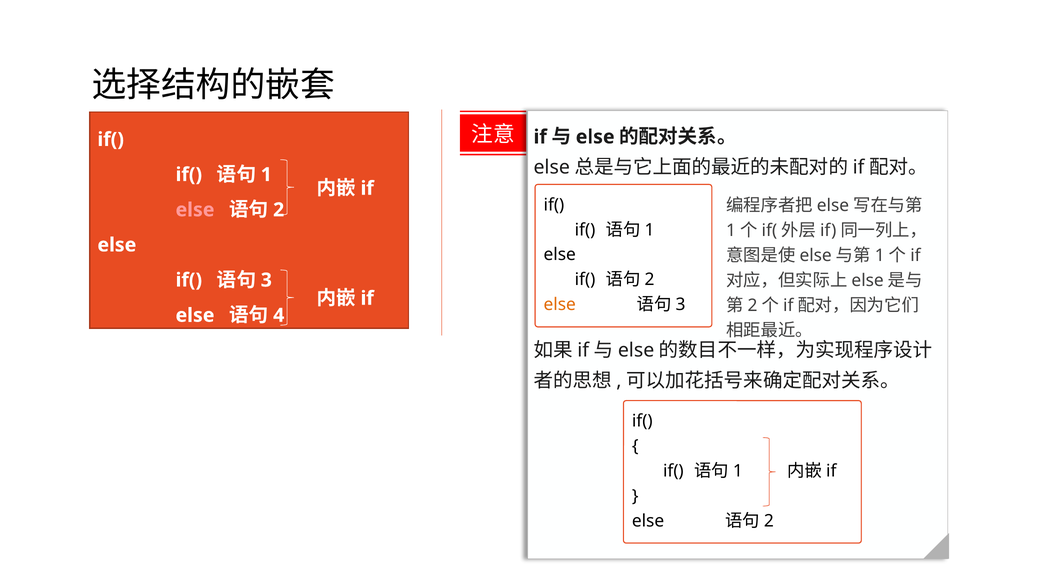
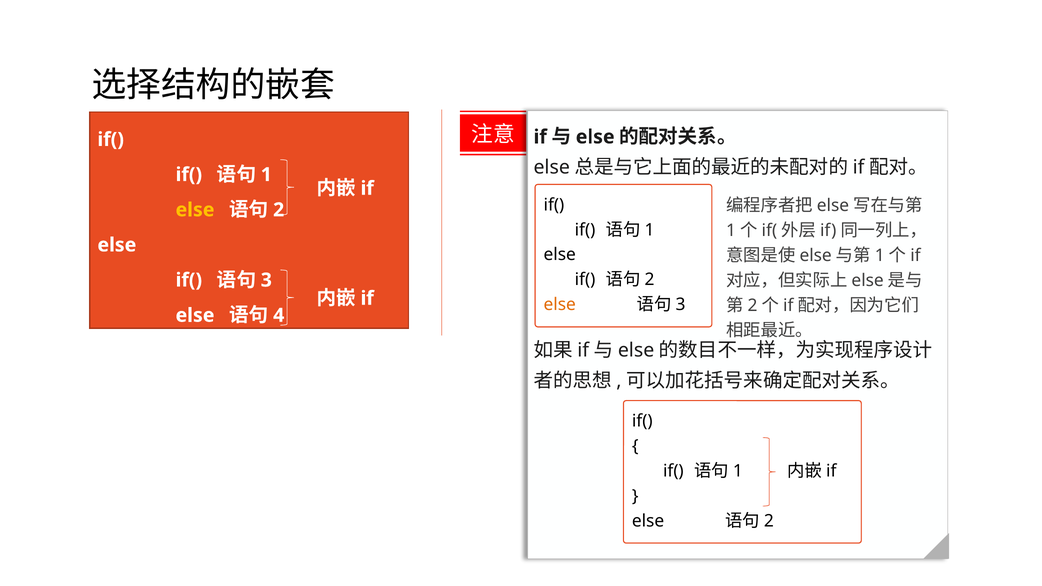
else at (195, 210) colour: pink -> yellow
